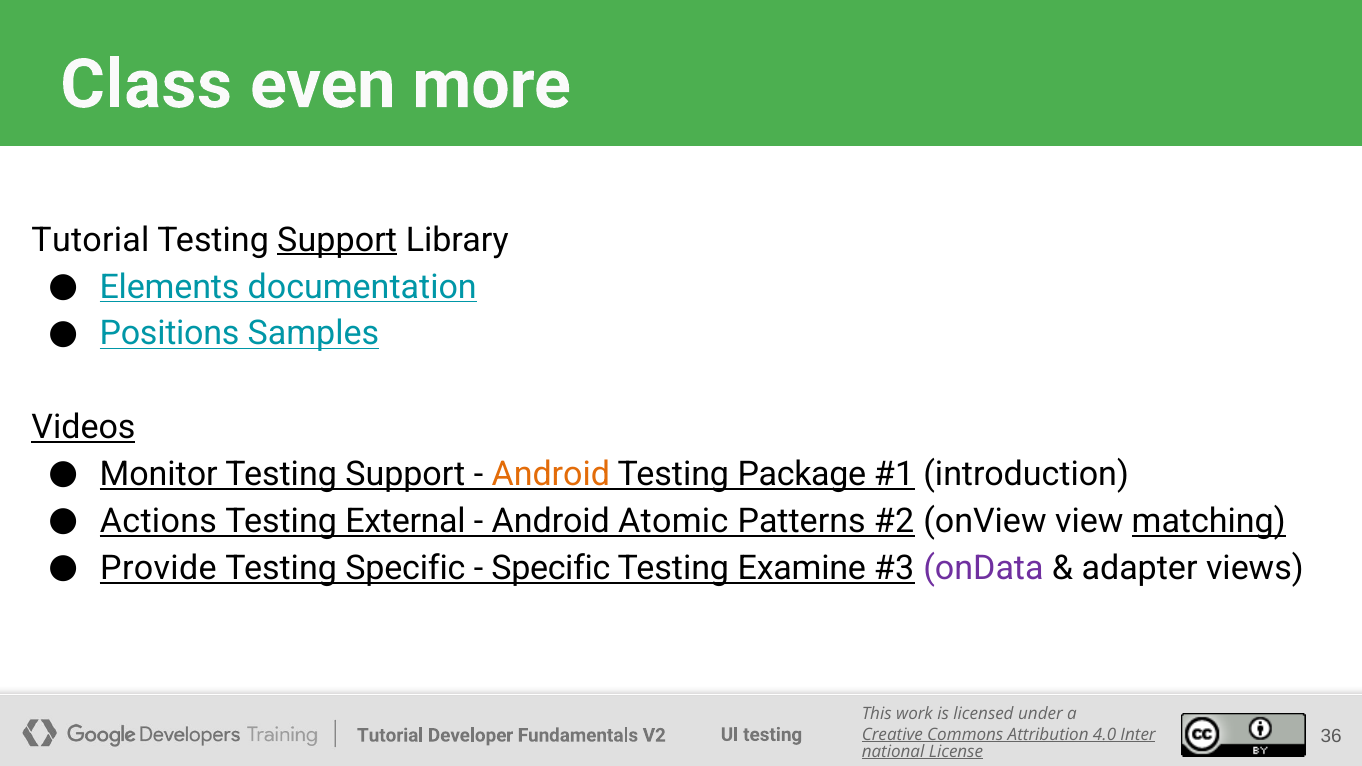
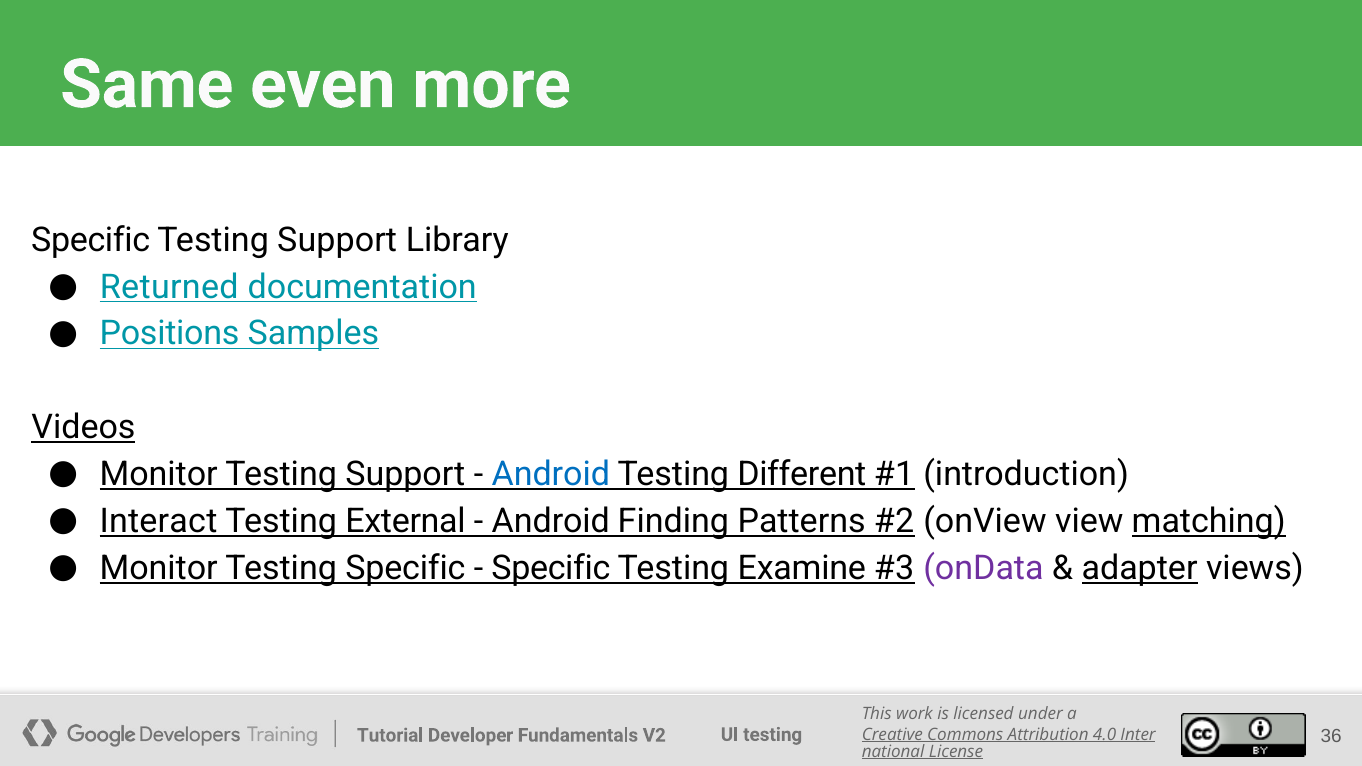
Class: Class -> Same
Tutorial at (90, 240): Tutorial -> Specific
Support at (337, 240) underline: present -> none
Elements: Elements -> Returned
Android at (551, 475) colour: orange -> blue
Package: Package -> Different
Actions: Actions -> Interact
Atomic: Atomic -> Finding
Provide at (158, 569): Provide -> Monitor
adapter underline: none -> present
